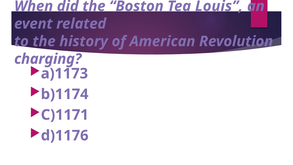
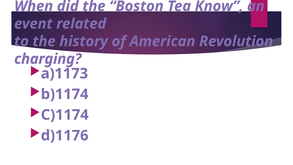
Louis: Louis -> Know
C)1171: C)1171 -> C)1174
